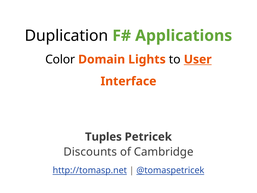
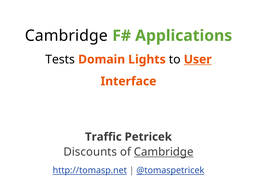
Duplication at (66, 36): Duplication -> Cambridge
Color: Color -> Tests
Tuples: Tuples -> Traffic
Cambridge at (164, 152) underline: none -> present
